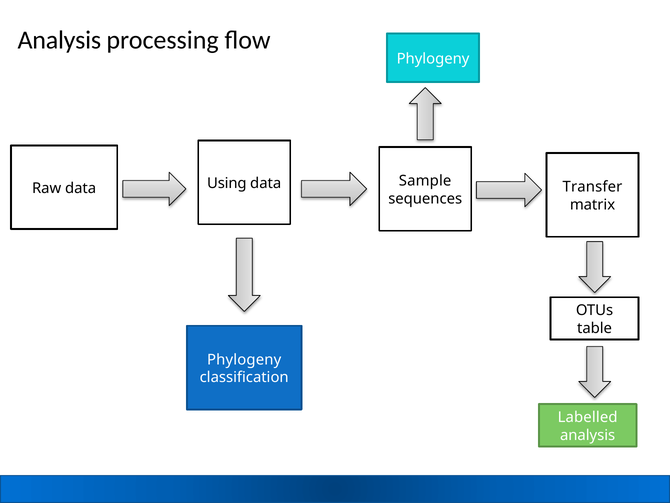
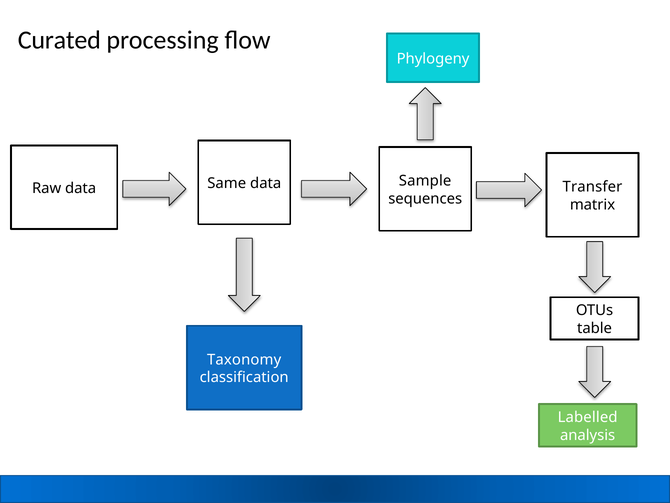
Analysis at (59, 40): Analysis -> Curated
Using: Using -> Same
Phylogeny at (244, 359): Phylogeny -> Taxonomy
